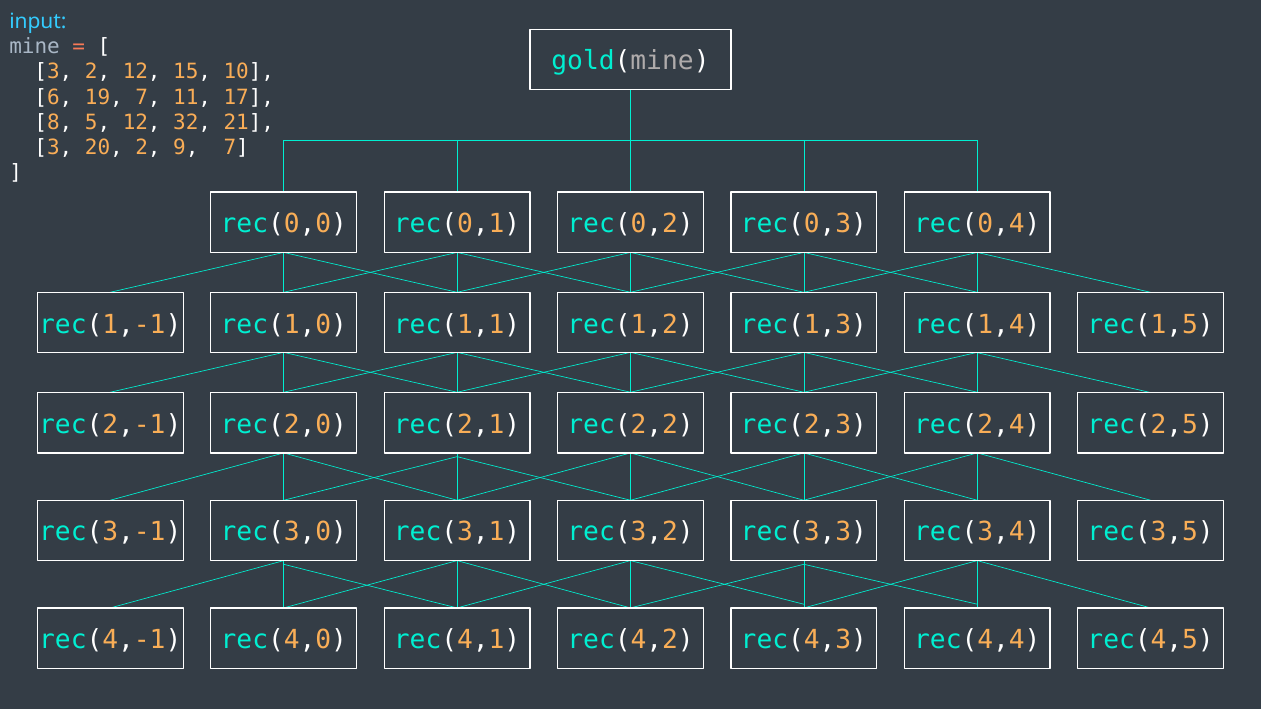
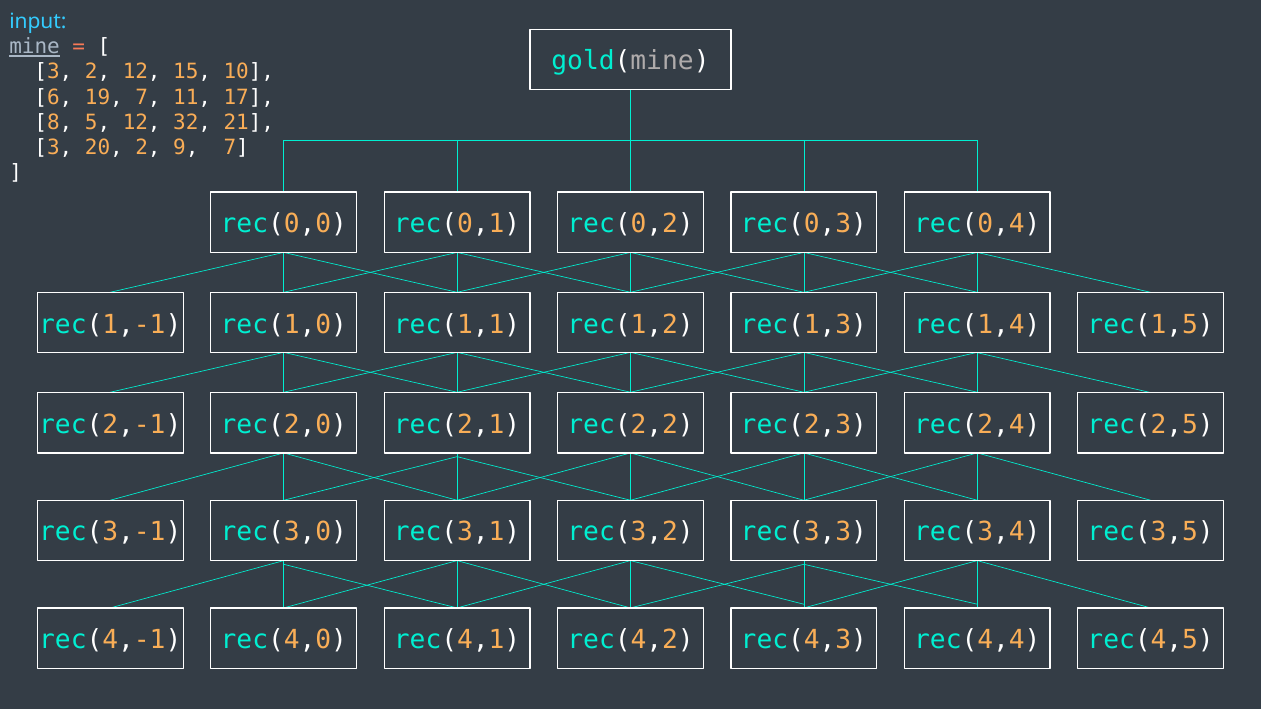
mine underline: none -> present
